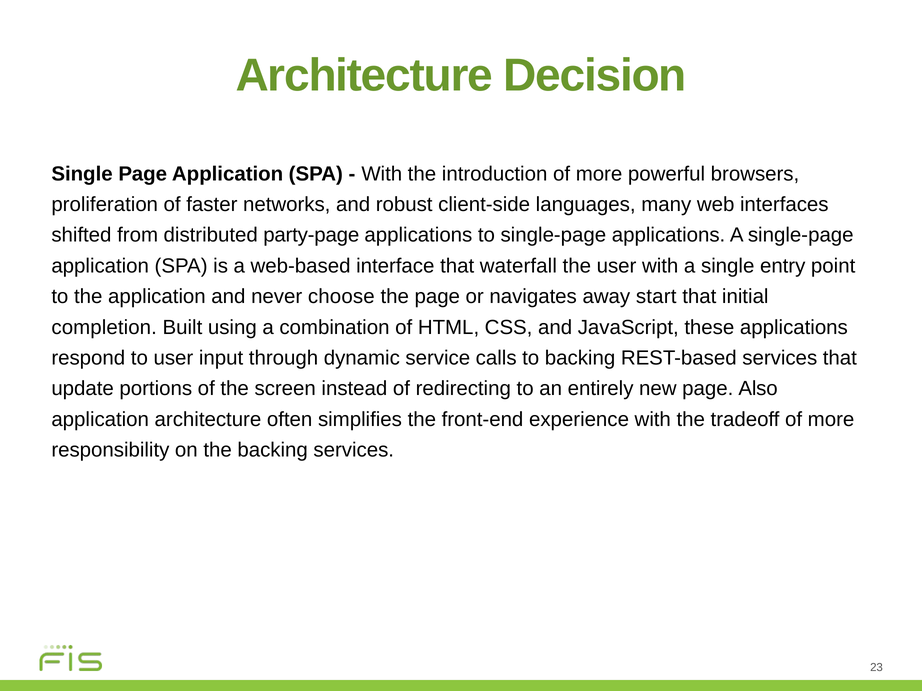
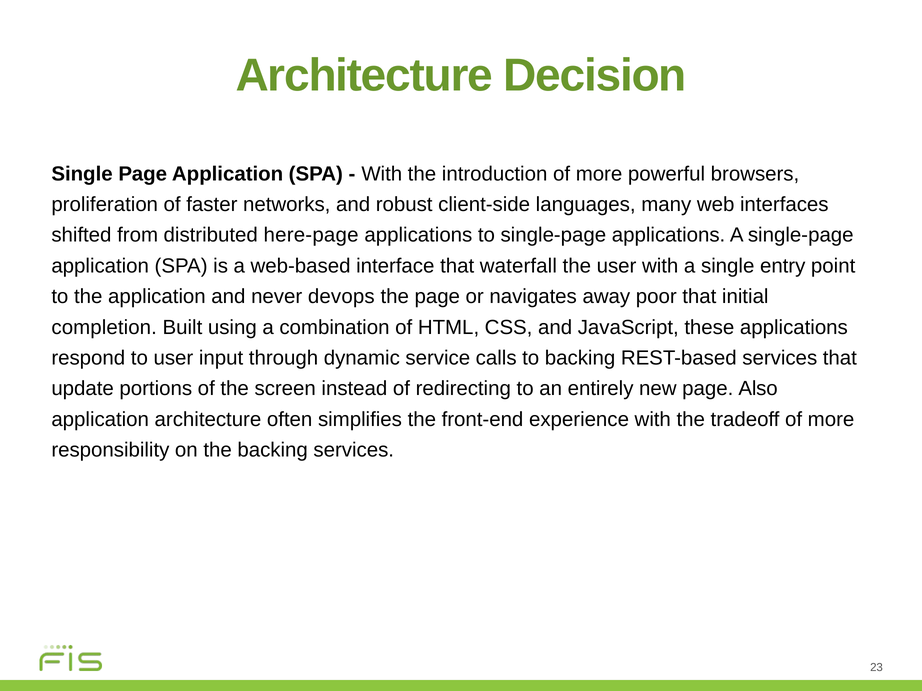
party-page: party-page -> here-page
choose: choose -> devops
start: start -> poor
